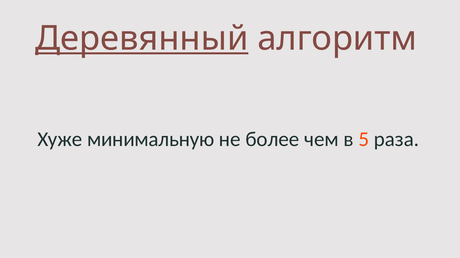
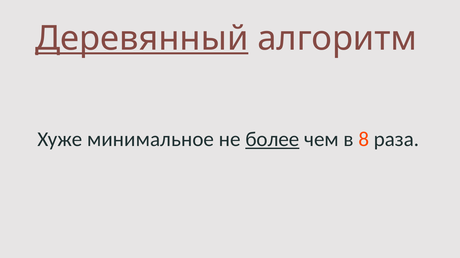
минимальную: минимальную -> минимальное
более underline: none -> present
5: 5 -> 8
